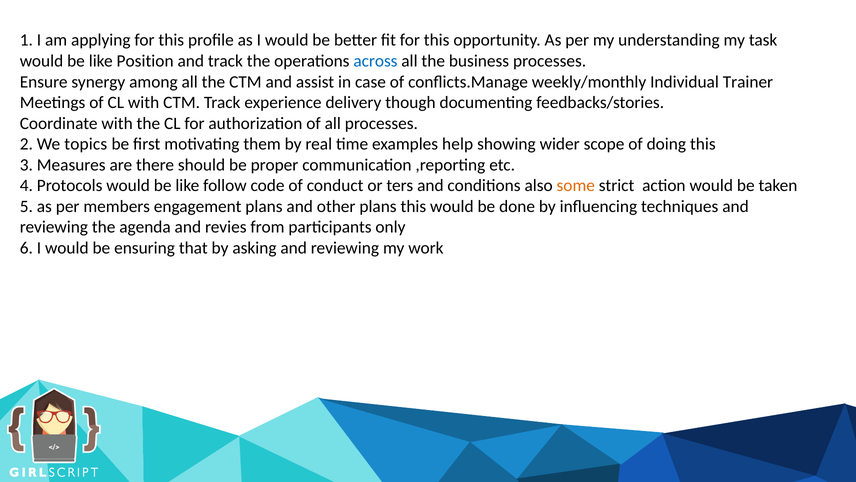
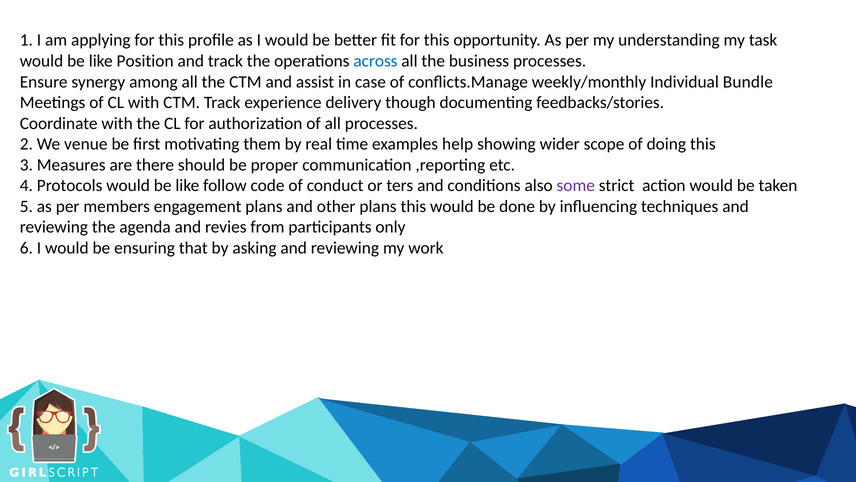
Trainer: Trainer -> Bundle
topics: topics -> venue
some colour: orange -> purple
